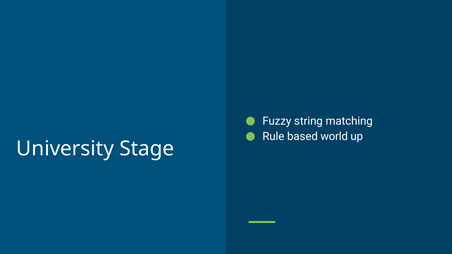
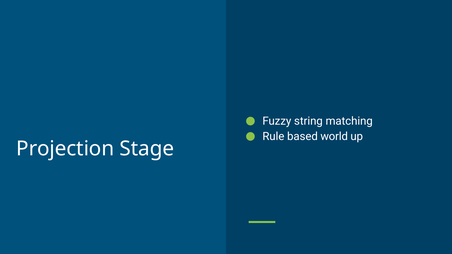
University: University -> Projection
